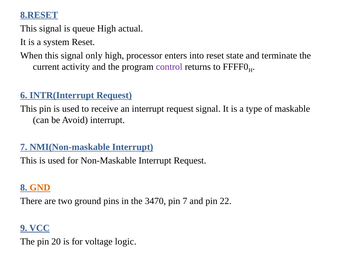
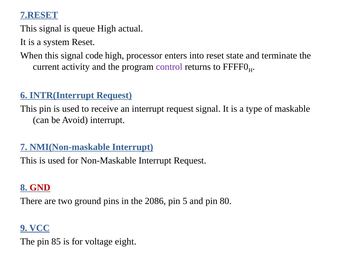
8.RESET: 8.RESET -> 7.RESET
only: only -> code
GND colour: orange -> red
3470: 3470 -> 2086
pin 7: 7 -> 5
22: 22 -> 80
20: 20 -> 85
logic: logic -> eight
